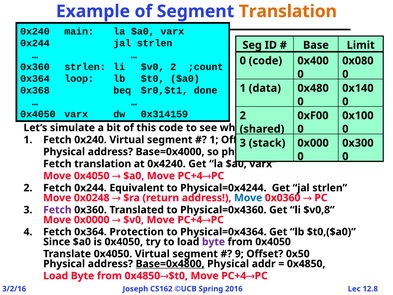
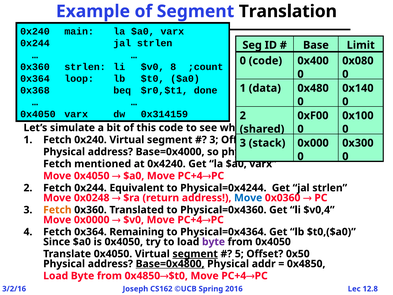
Translation at (288, 11) colour: orange -> black
$v0 2: 2 -> 8
1 at (214, 140): 1 -> 3
Fetch translation: translation -> mentioned
Fetch at (57, 210) colour: purple -> orange
$v0,8: $v0,8 -> $v0,4
Protection: Protection -> Remaining
segment at (195, 254) underline: none -> present
9: 9 -> 5
